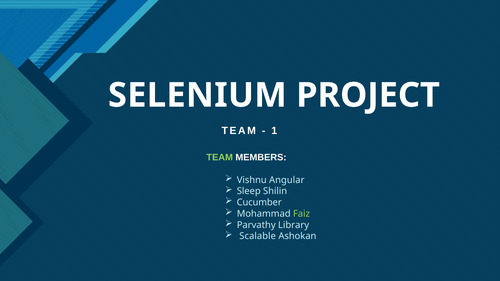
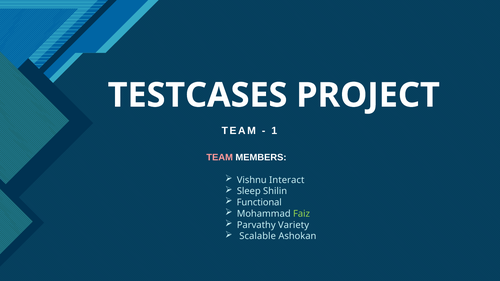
SELENIUM: SELENIUM -> TESTCASES
TEAM at (220, 158) colour: light green -> pink
Angular: Angular -> Interact
Cucumber: Cucumber -> Functional
Library: Library -> Variety
